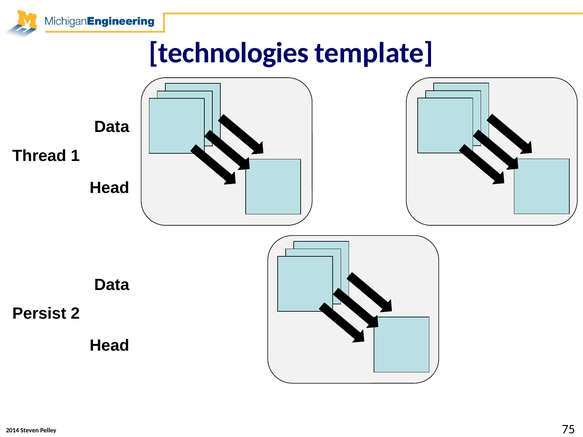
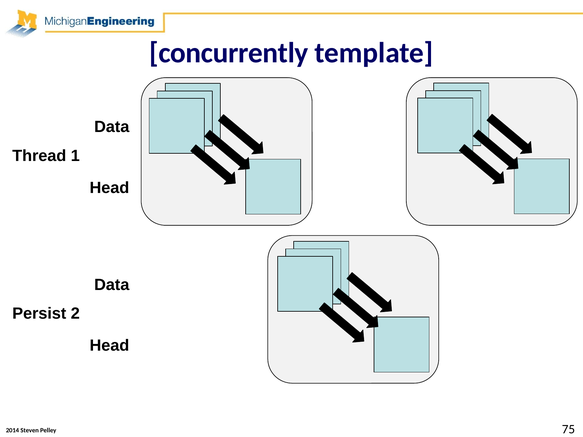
technologies: technologies -> concurrently
